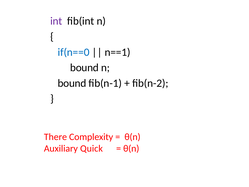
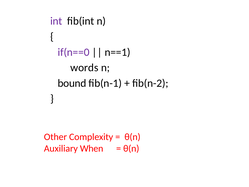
if(n==0 colour: blue -> purple
bound at (84, 68): bound -> words
There: There -> Other
Quick: Quick -> When
